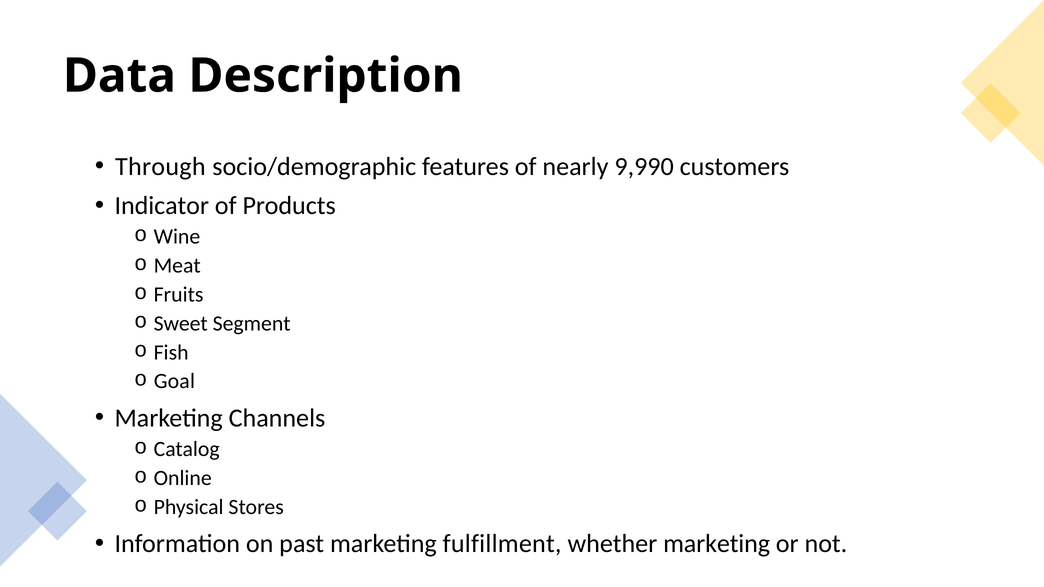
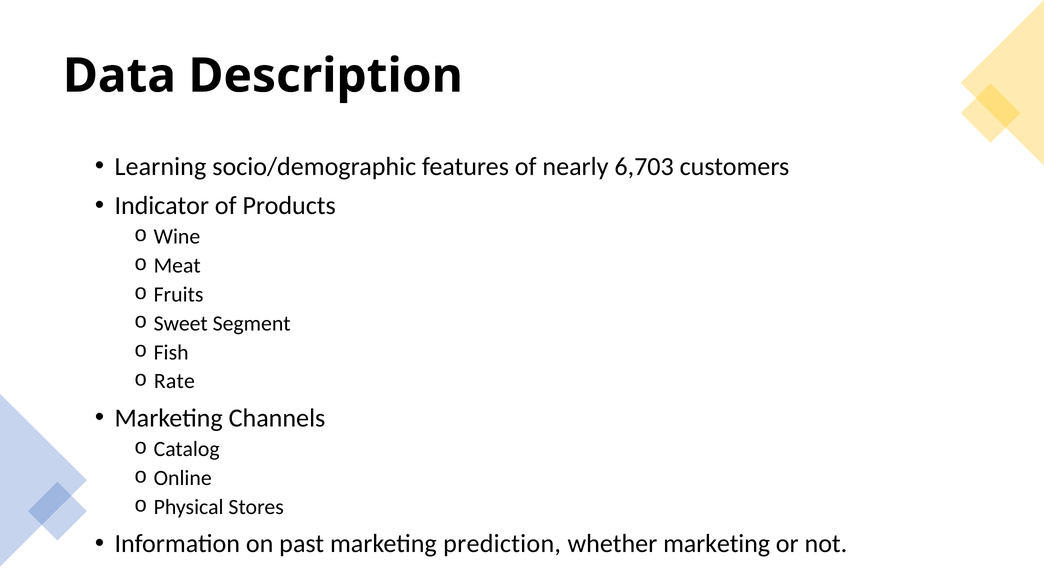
Through: Through -> Learning
9,990: 9,990 -> 6,703
Goal: Goal -> Rate
fulfillment: fulfillment -> prediction
